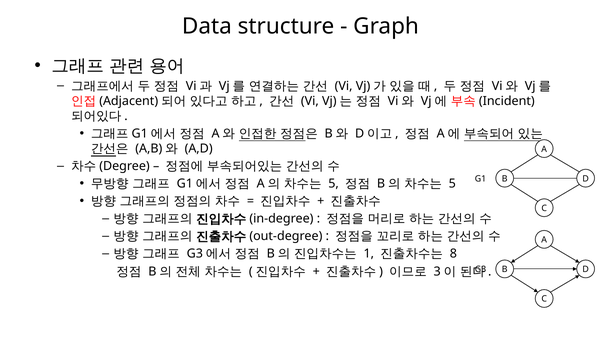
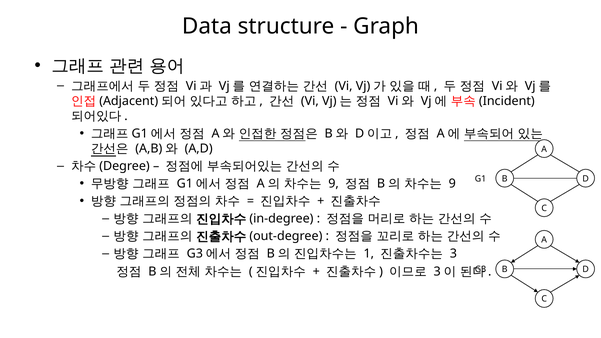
5 at (334, 184): 5 -> 9
5 at (452, 184): 5 -> 9
8: 8 -> 3
